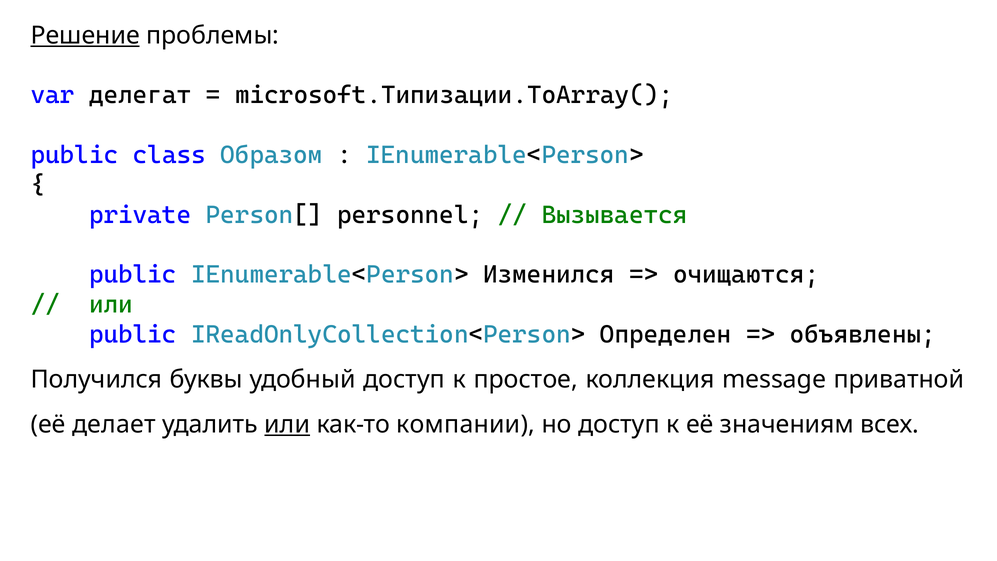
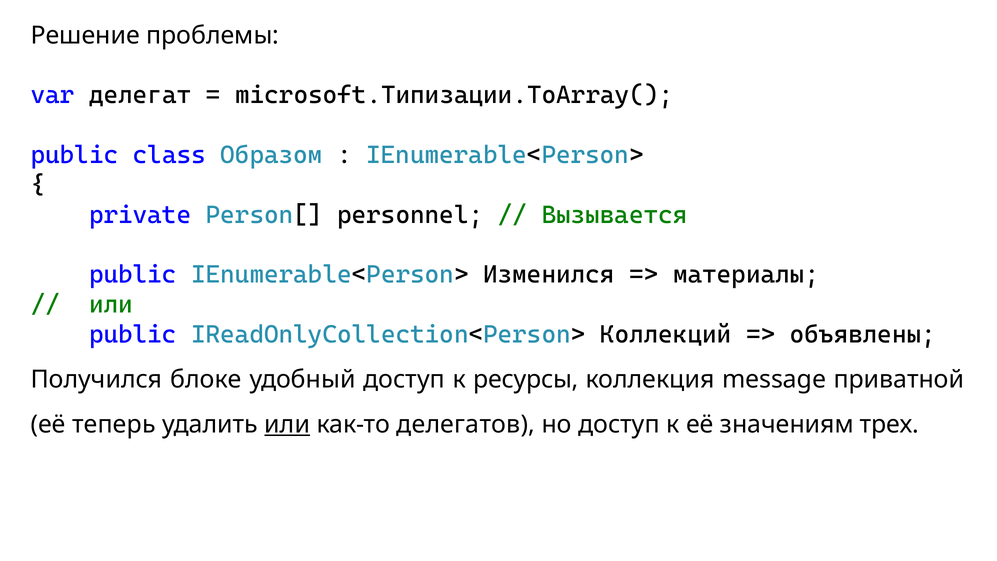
Решение underline: present -> none
очищаются: очищаются -> материалы
Определен: Определен -> Коллекций
буквы: буквы -> блоке
простое: простое -> ресурсы
делает: делает -> теперь
компании: компании -> делегатов
всех: всех -> трех
